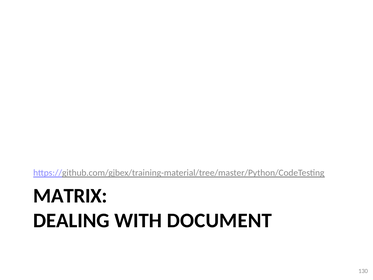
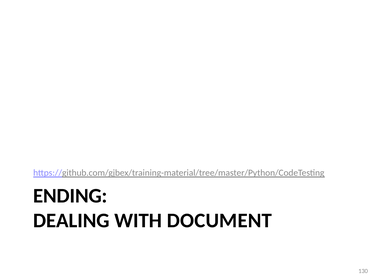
MATRIX: MATRIX -> ENDING
